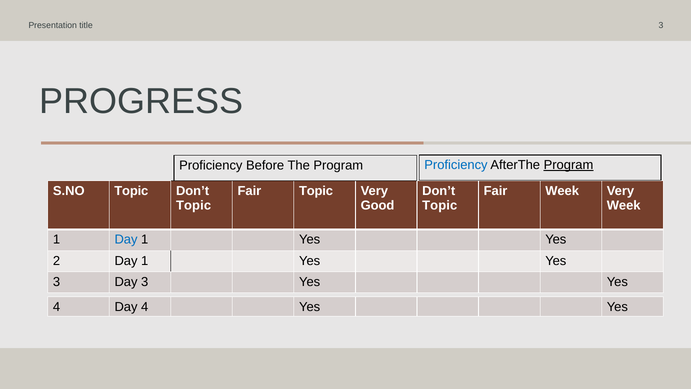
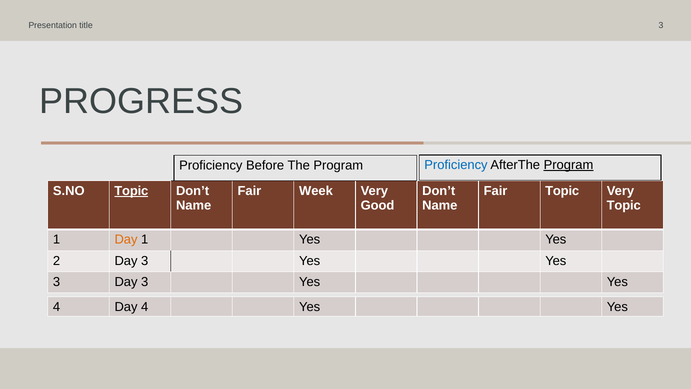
Topic at (131, 191) underline: none -> present
Fair Topic: Topic -> Week
Fair Week: Week -> Topic
Topic at (194, 205): Topic -> Name
Topic at (440, 205): Topic -> Name
Week at (624, 205): Week -> Topic
Day at (126, 240) colour: blue -> orange
2 Day 1: 1 -> 3
